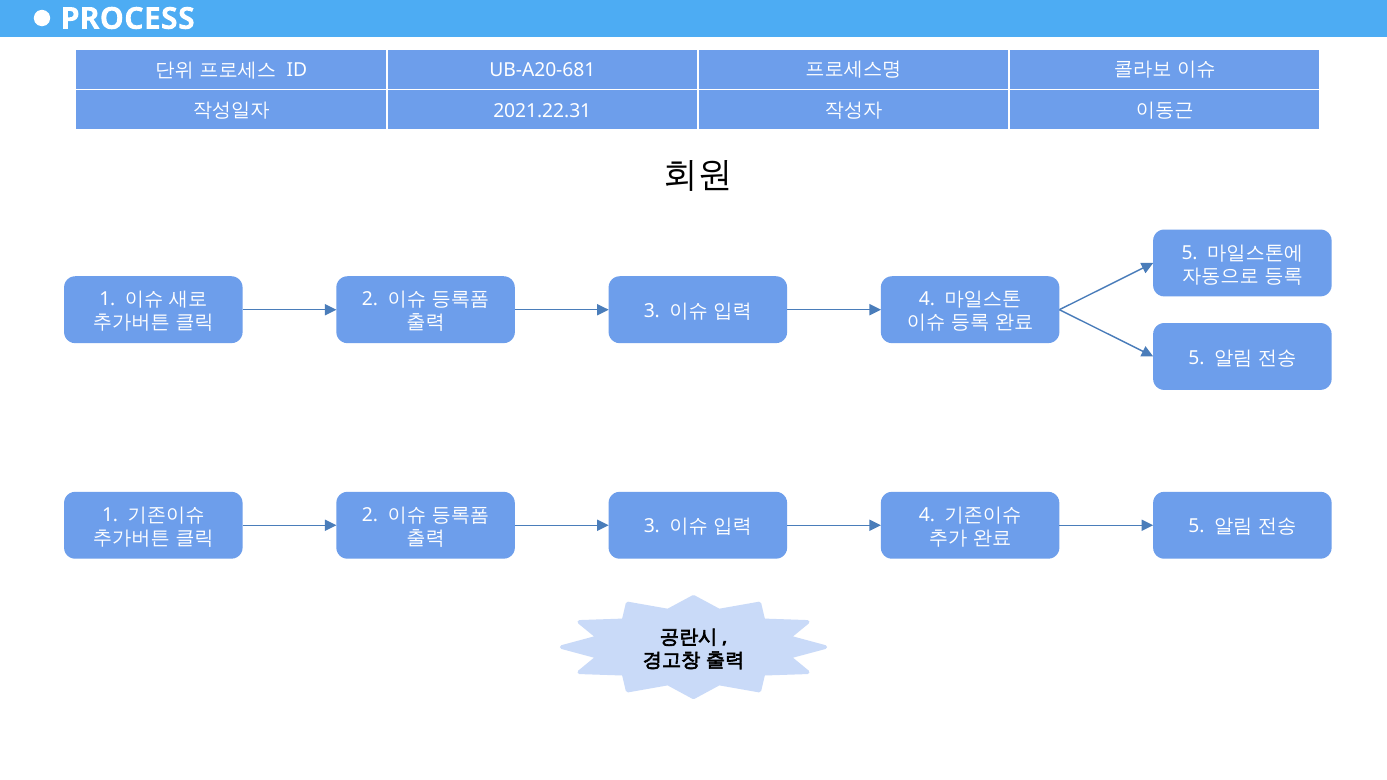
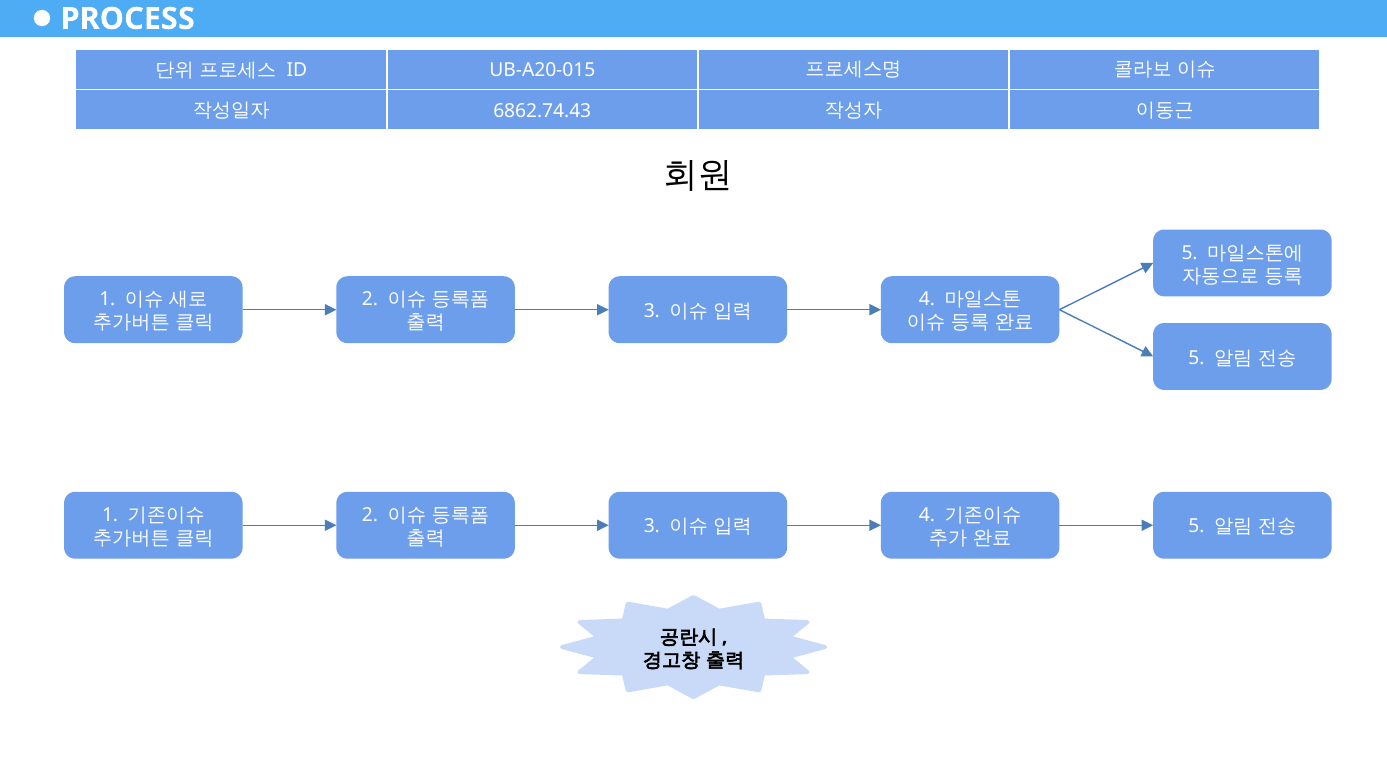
UB-A20-681: UB-A20-681 -> UB-A20-015
2021.22.31: 2021.22.31 -> 6862.74.43
